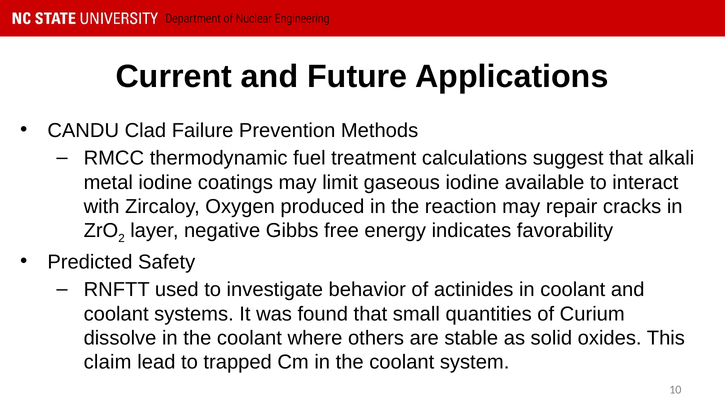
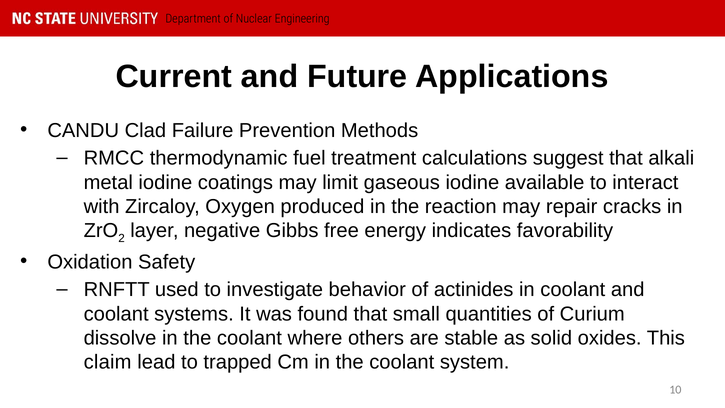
Predicted: Predicted -> Oxidation
